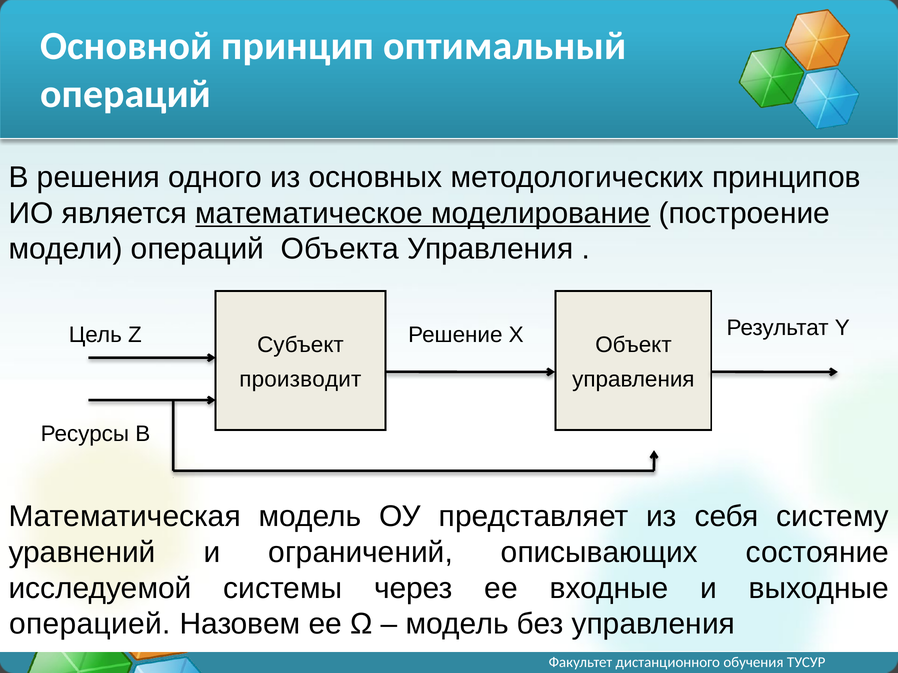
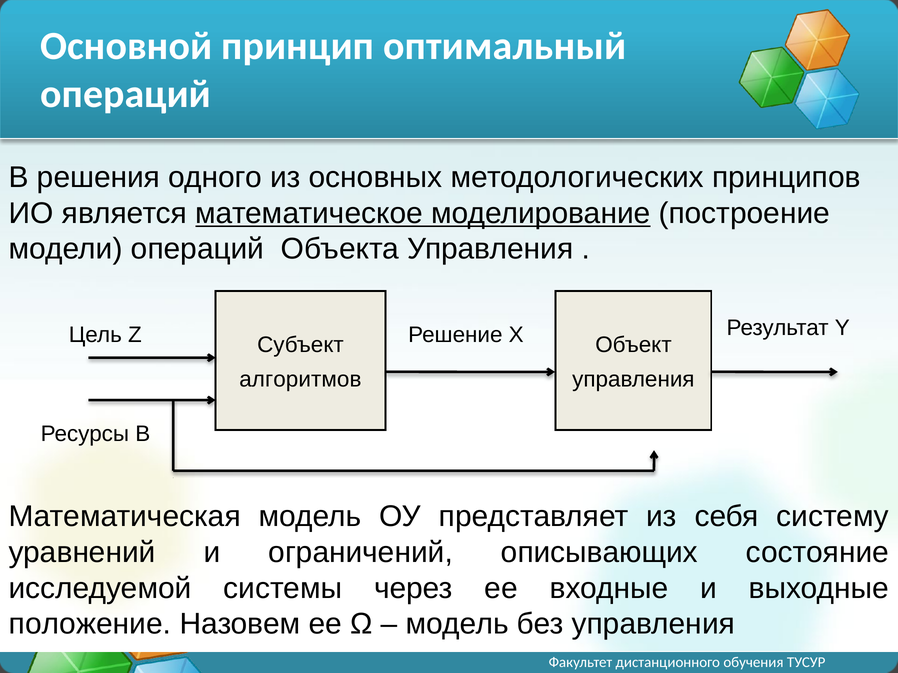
производит: производит -> алгоритмов
операцией: операцией -> положение
